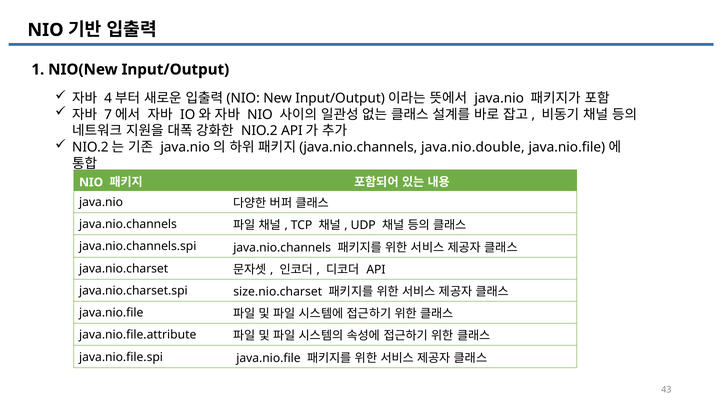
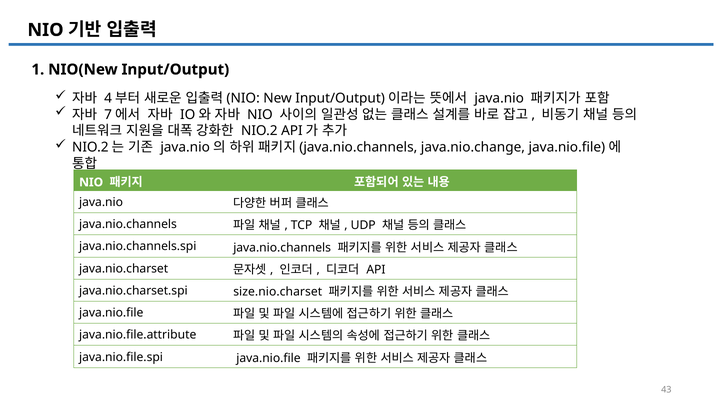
java.nio.double: java.nio.double -> java.nio.change
